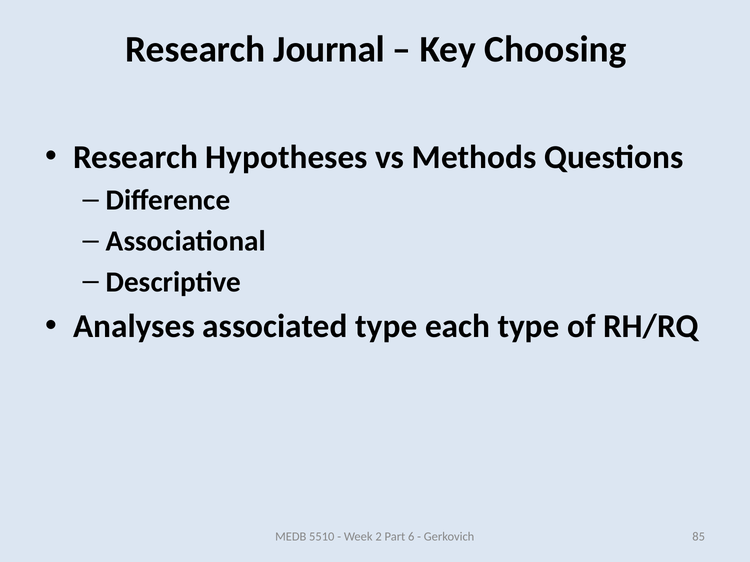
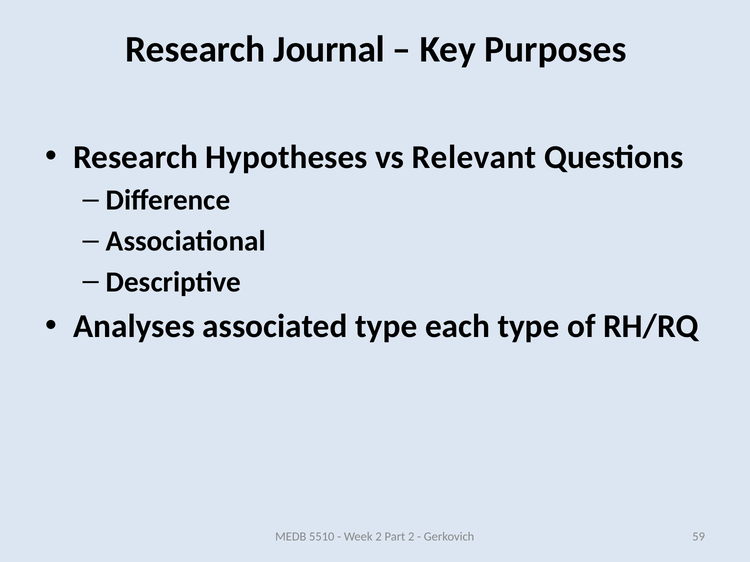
Choosing: Choosing -> Purposes
Methods: Methods -> Relevant
Part 6: 6 -> 2
85: 85 -> 59
